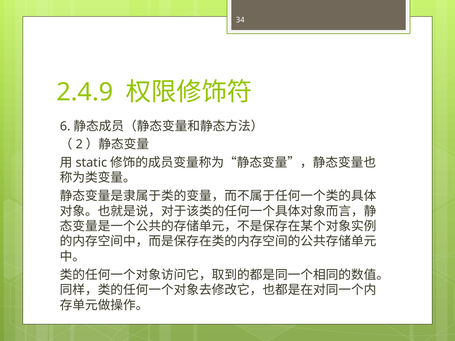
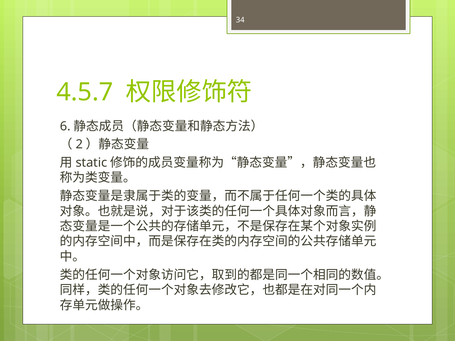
2.4.9: 2.4.9 -> 4.5.7
